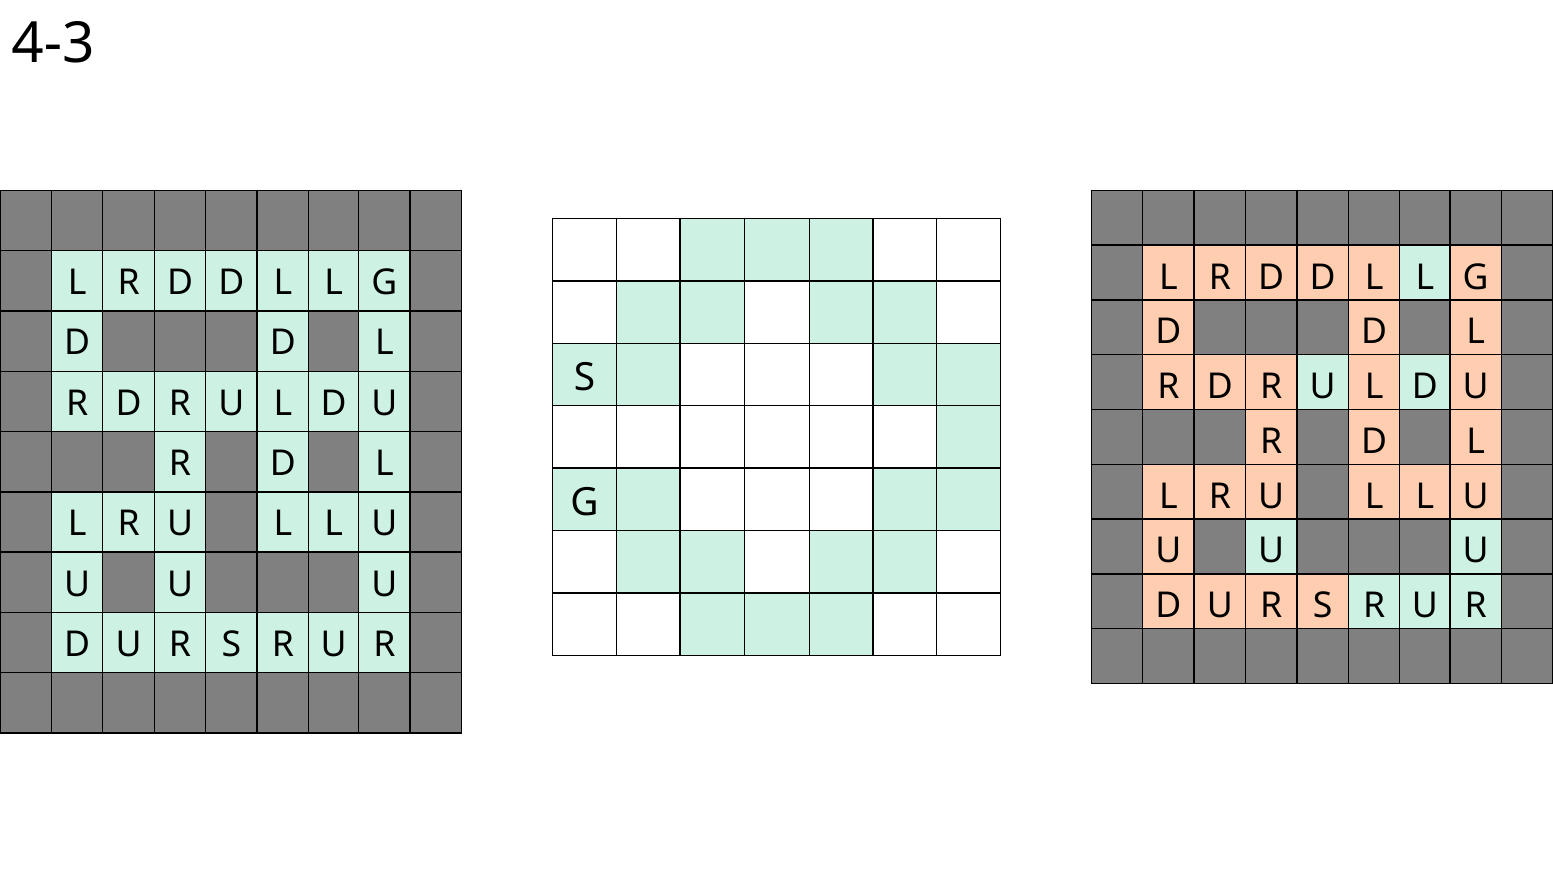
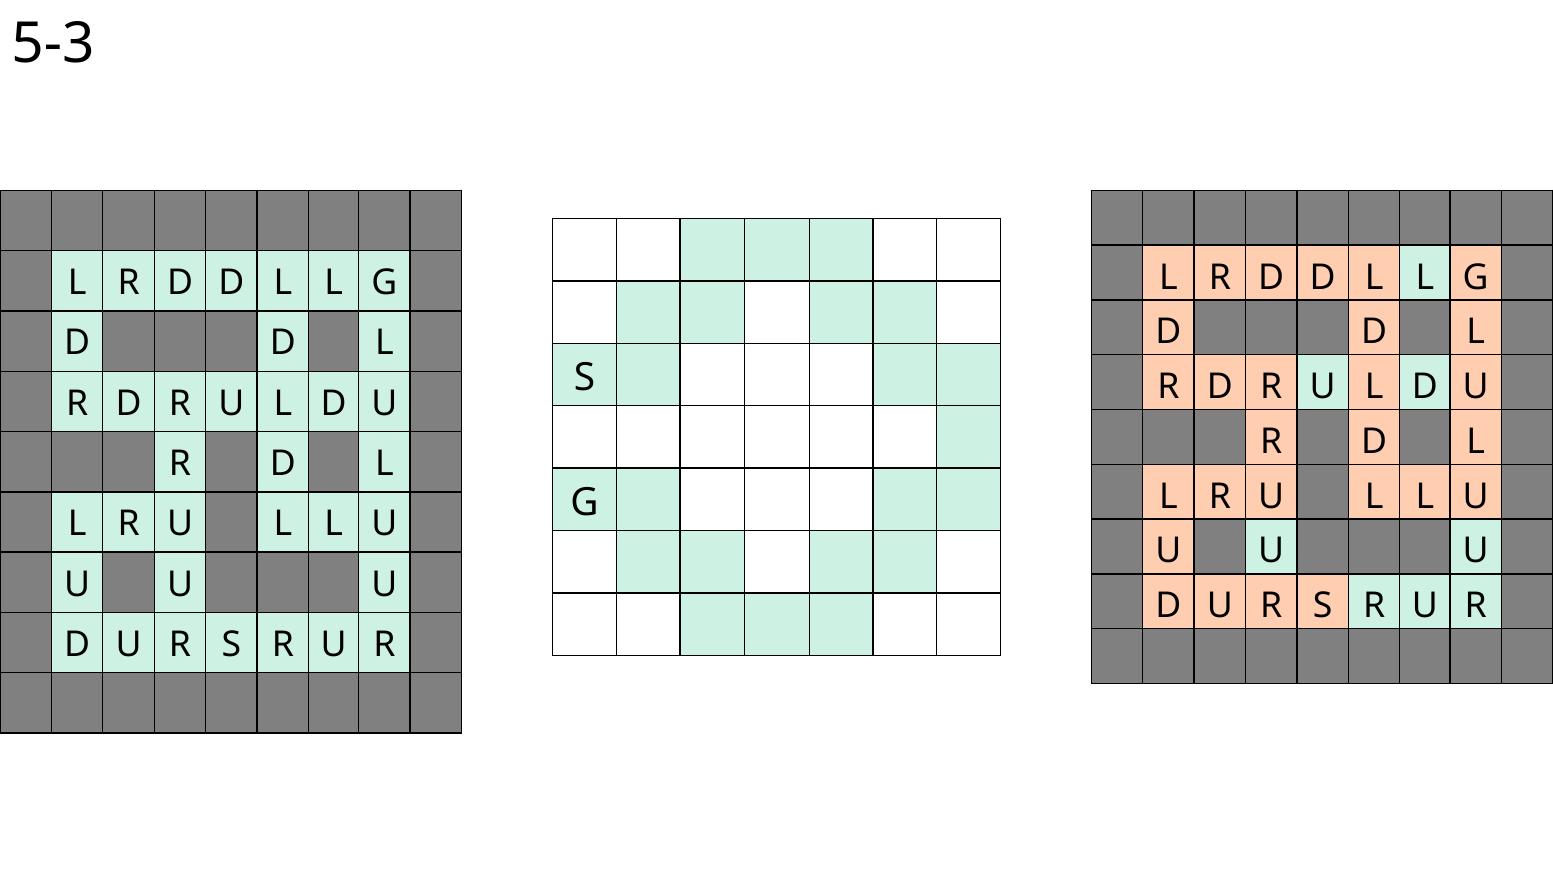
4-3: 4-3 -> 5-3
